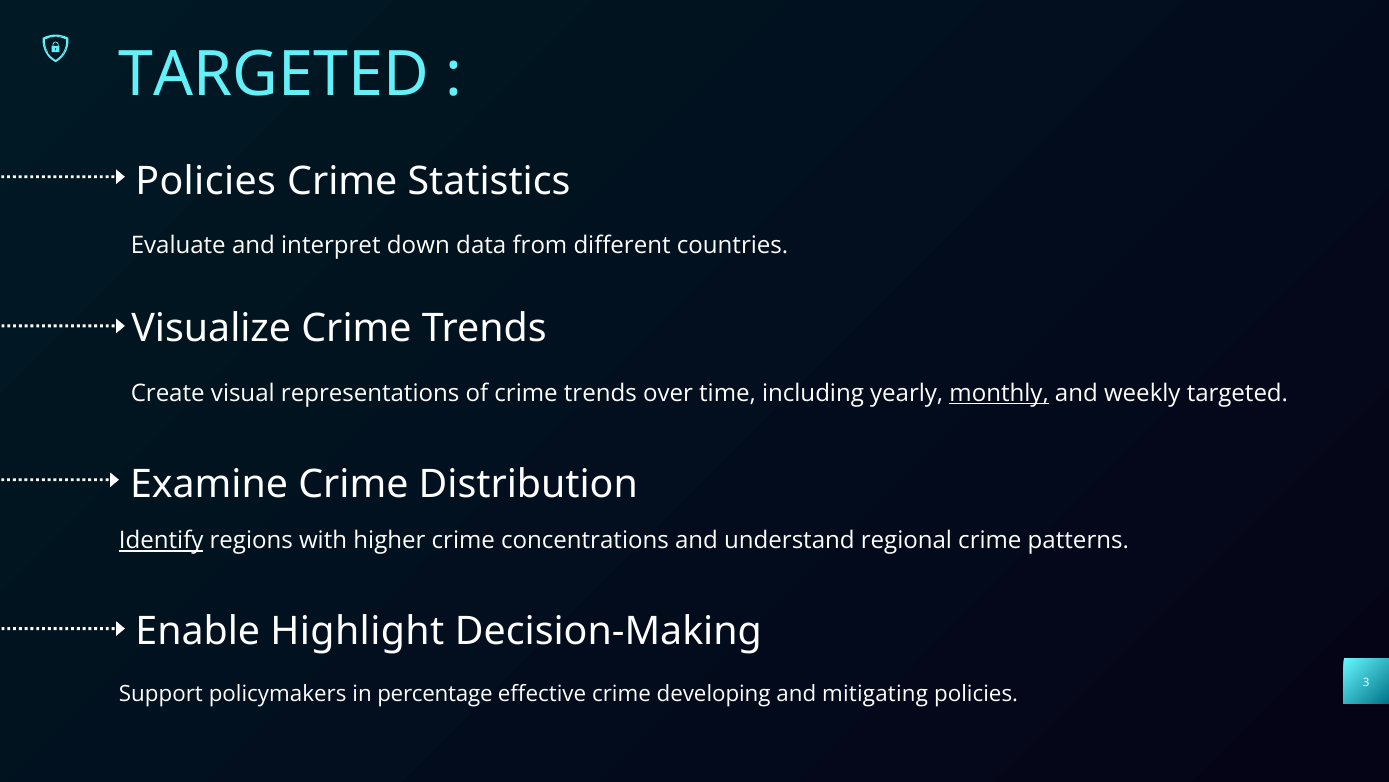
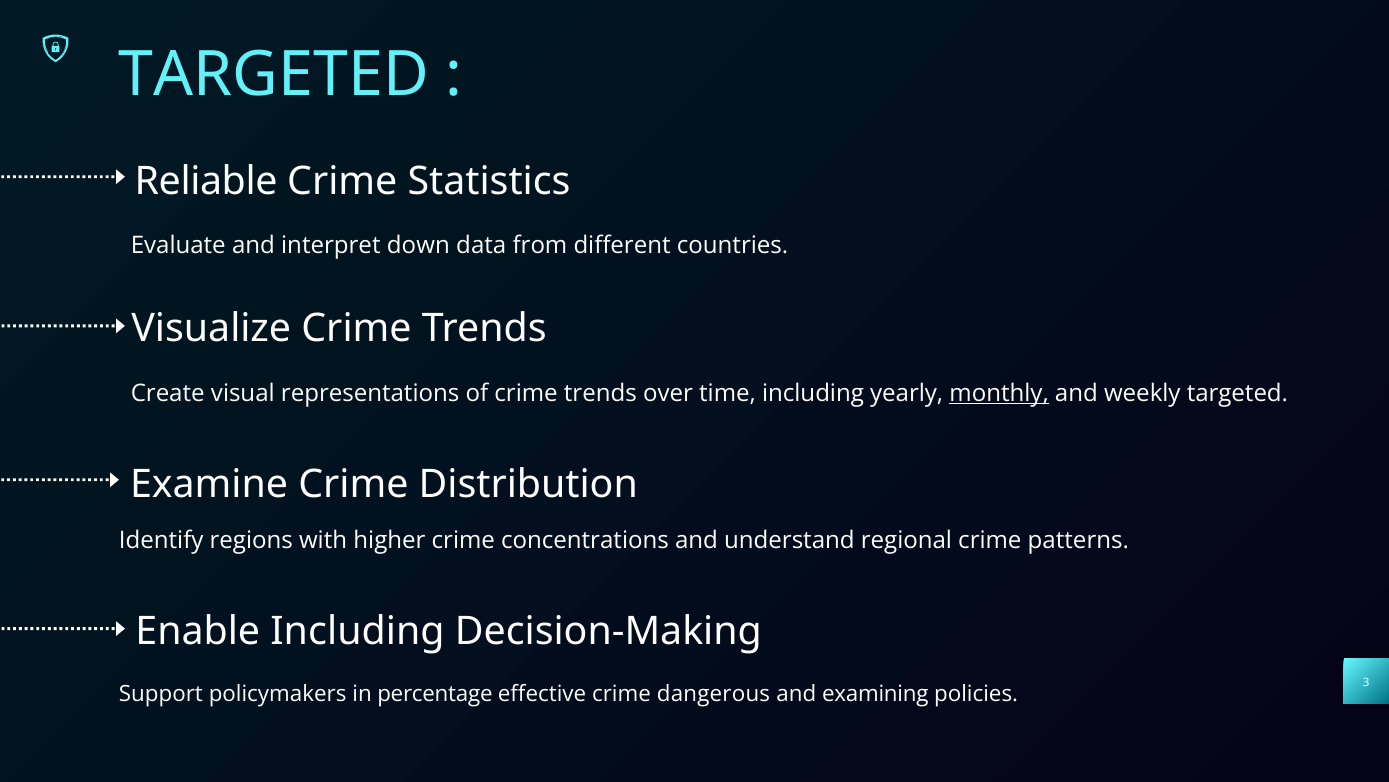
Policies at (206, 181): Policies -> Reliable
Identify underline: present -> none
Enable Highlight: Highlight -> Including
developing: developing -> dangerous
mitigating: mitigating -> examining
